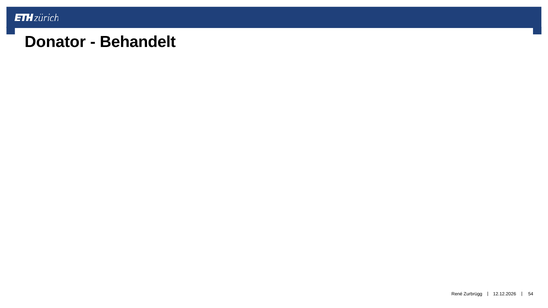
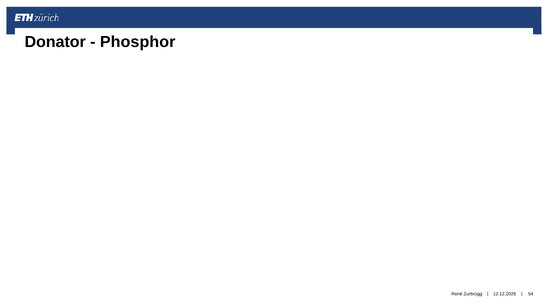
Behandelt: Behandelt -> Phosphor
